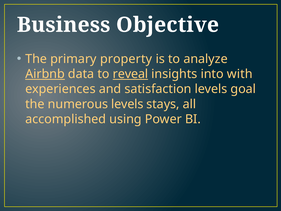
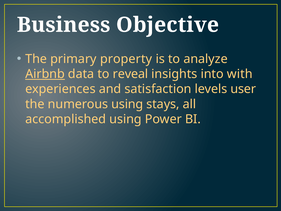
reveal underline: present -> none
goal: goal -> user
numerous levels: levels -> using
